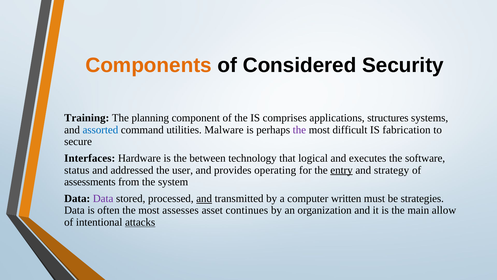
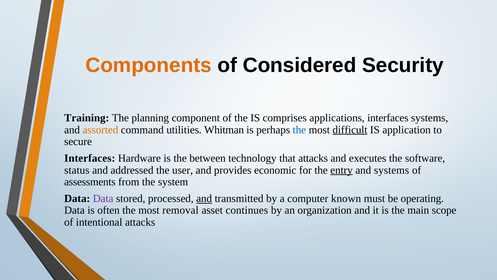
applications structures: structures -> interfaces
assorted colour: blue -> orange
Malware: Malware -> Whitman
the at (299, 130) colour: purple -> blue
difficult underline: none -> present
fabrication: fabrication -> application
that logical: logical -> attacks
operating: operating -> economic
and strategy: strategy -> systems
written: written -> known
strategies: strategies -> operating
assesses: assesses -> removal
allow: allow -> scope
attacks at (140, 222) underline: present -> none
